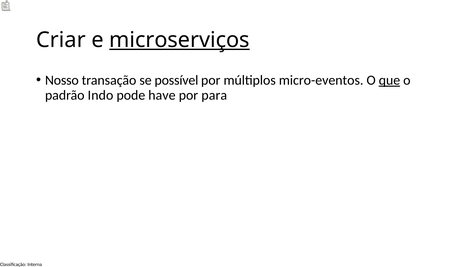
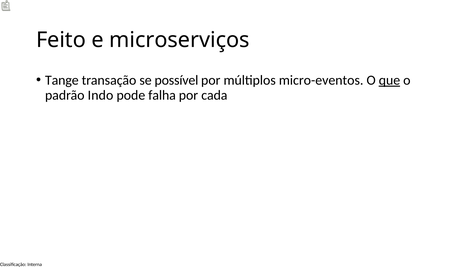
Criar: Criar -> Feito
microserviços underline: present -> none
Nosso: Nosso -> Tange
have: have -> falha
para: para -> cada
